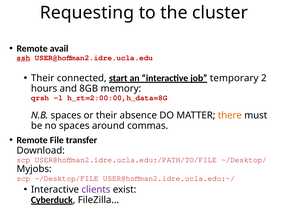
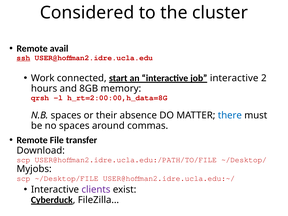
Requesting: Requesting -> Considered
Their at (43, 78): Their -> Work
job temporary: temporary -> interactive
there colour: orange -> blue
